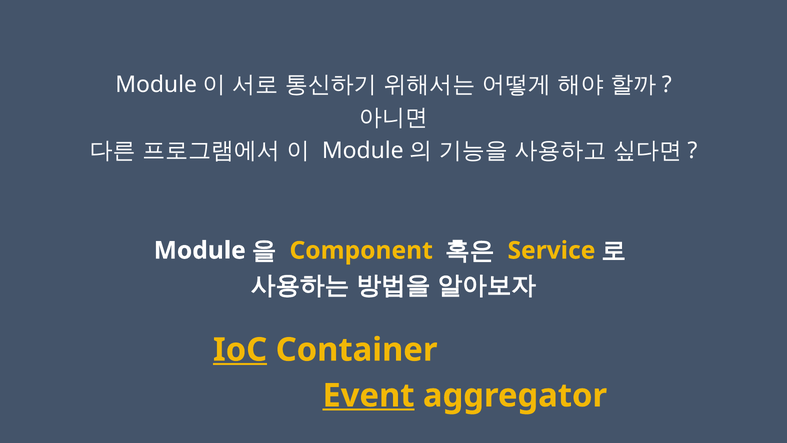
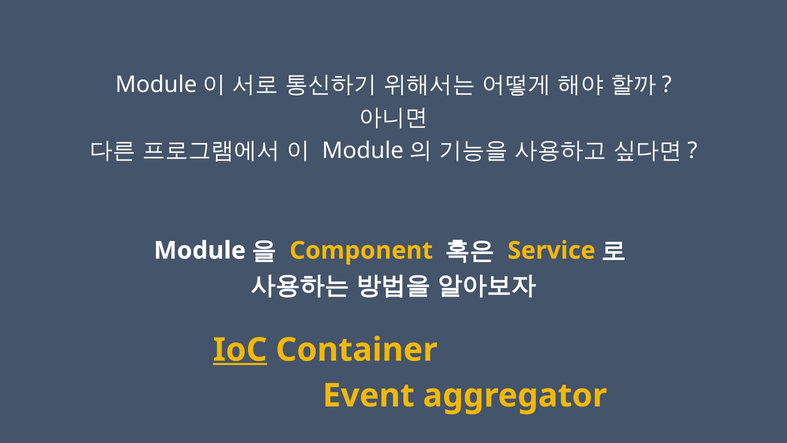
Event underline: present -> none
